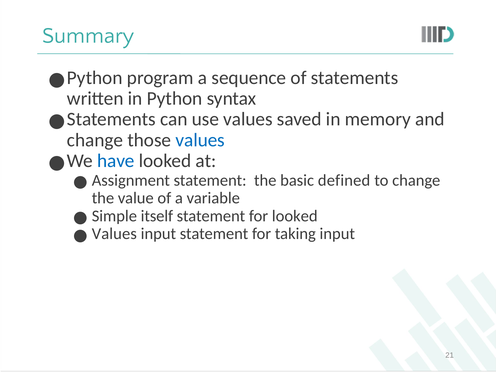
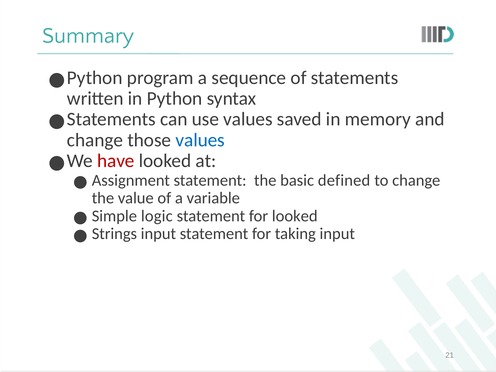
have colour: blue -> red
itself: itself -> logic
Values at (114, 234): Values -> Strings
